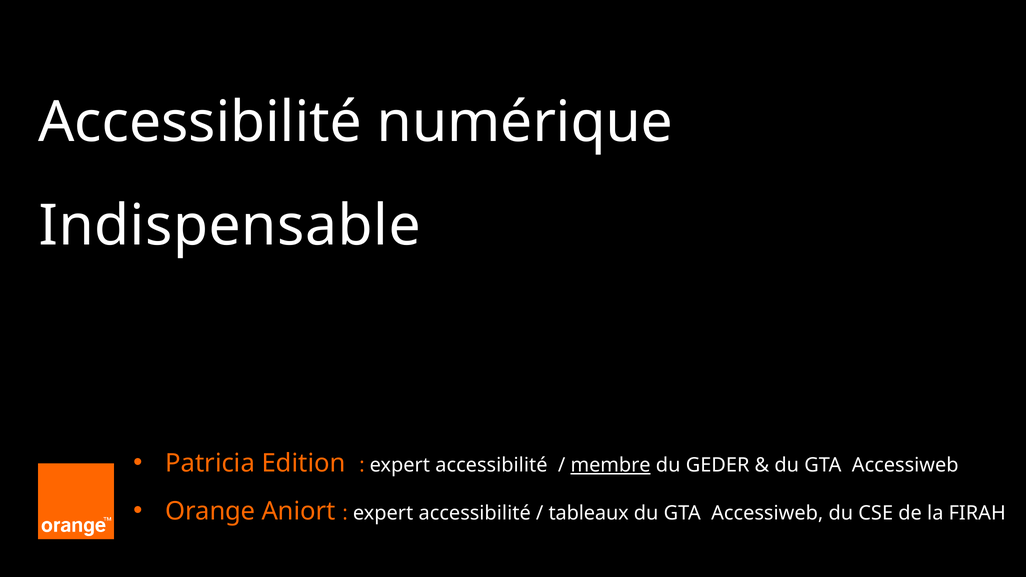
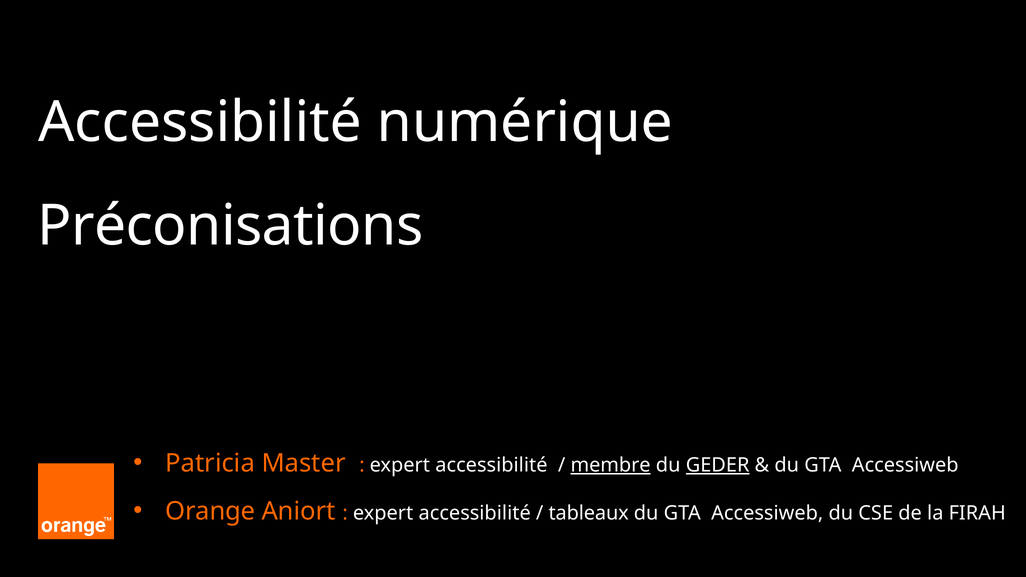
Indispensable: Indispensable -> Préconisations
Patricia Edition: Edition -> Master
GEDER underline: none -> present
